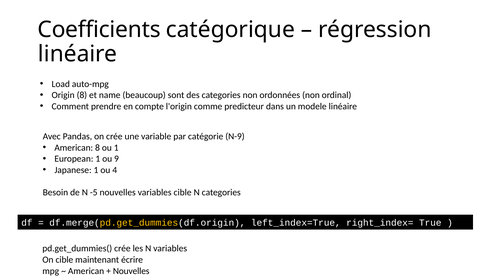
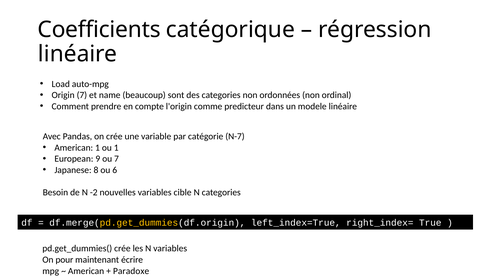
Origin 8: 8 -> 7
N-9: N-9 -> N-7
American 8: 8 -> 1
European 1: 1 -> 9
ou 9: 9 -> 7
Japanese 1: 1 -> 8
4: 4 -> 6
-5: -5 -> -2
On cible: cible -> pour
Nouvelles at (131, 271): Nouvelles -> Paradoxe
